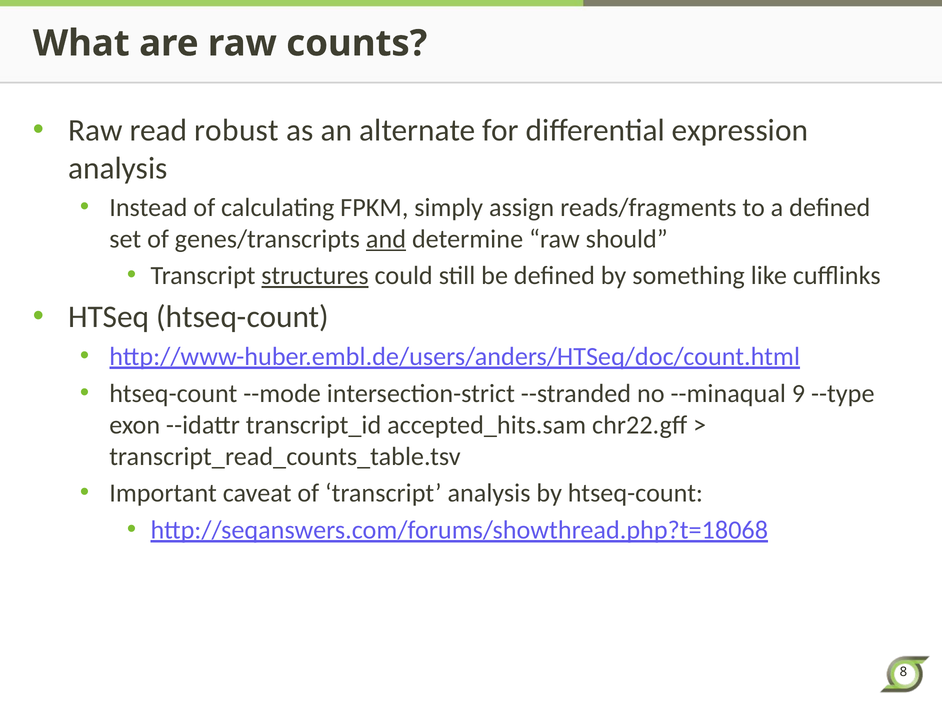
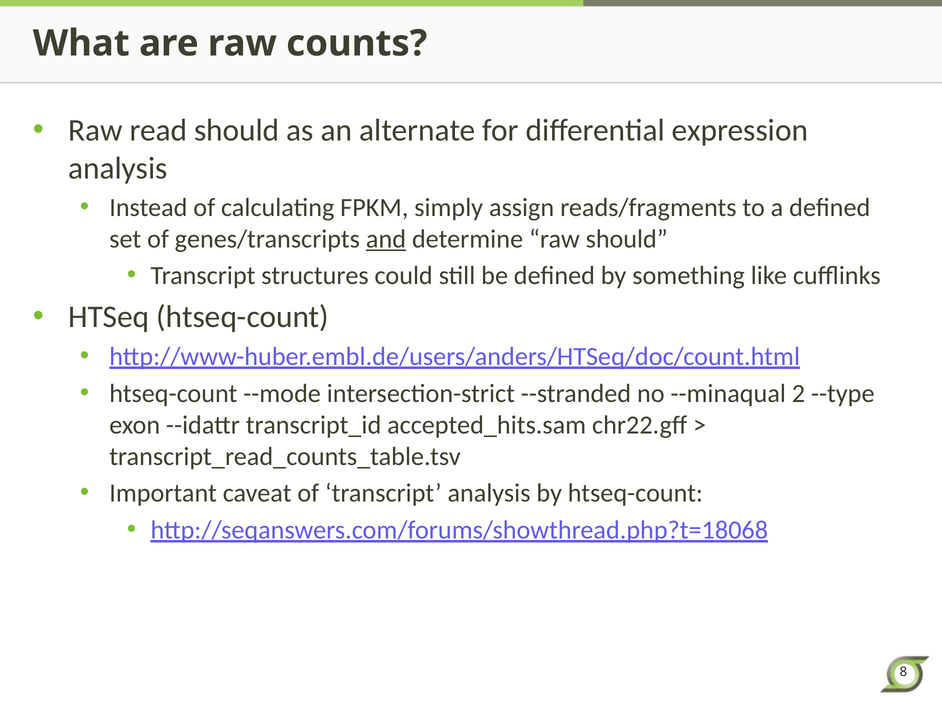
read robust: robust -> should
structures underline: present -> none
9: 9 -> 2
